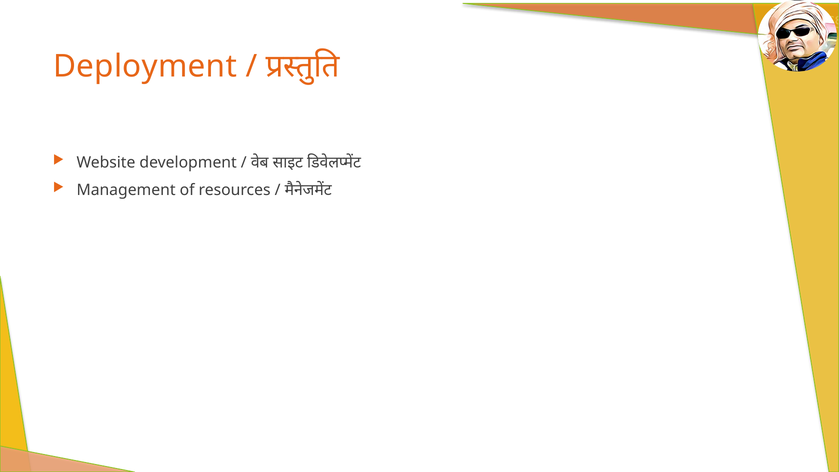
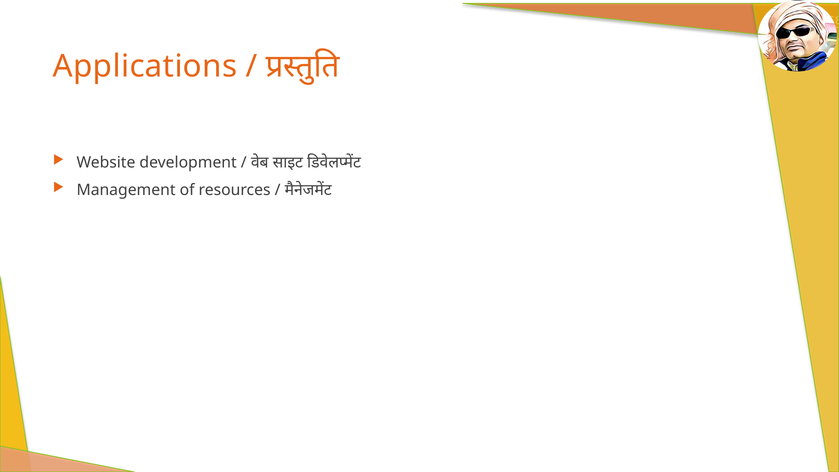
Deployment: Deployment -> Applications
